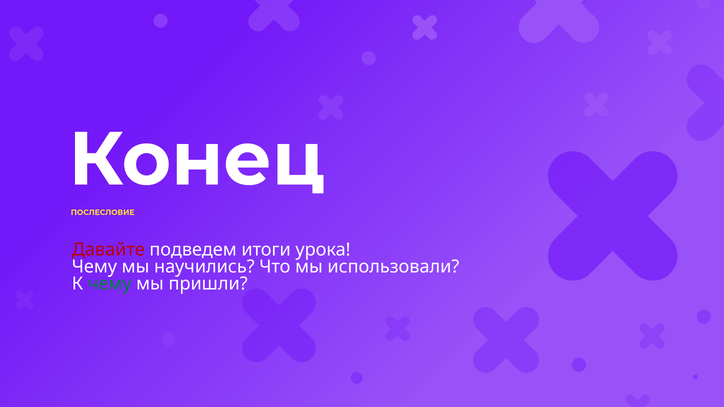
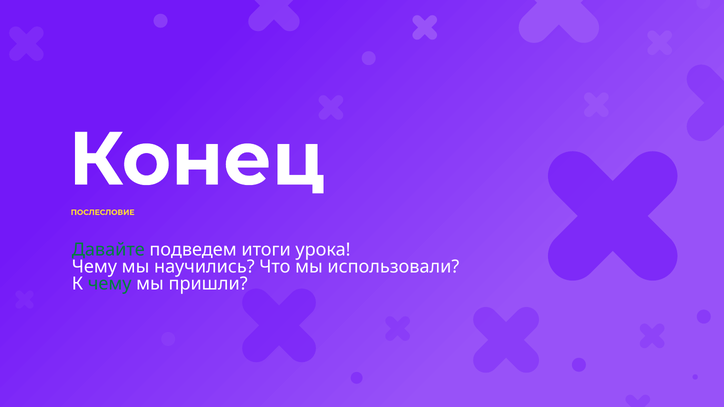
Давайте colour: red -> green
